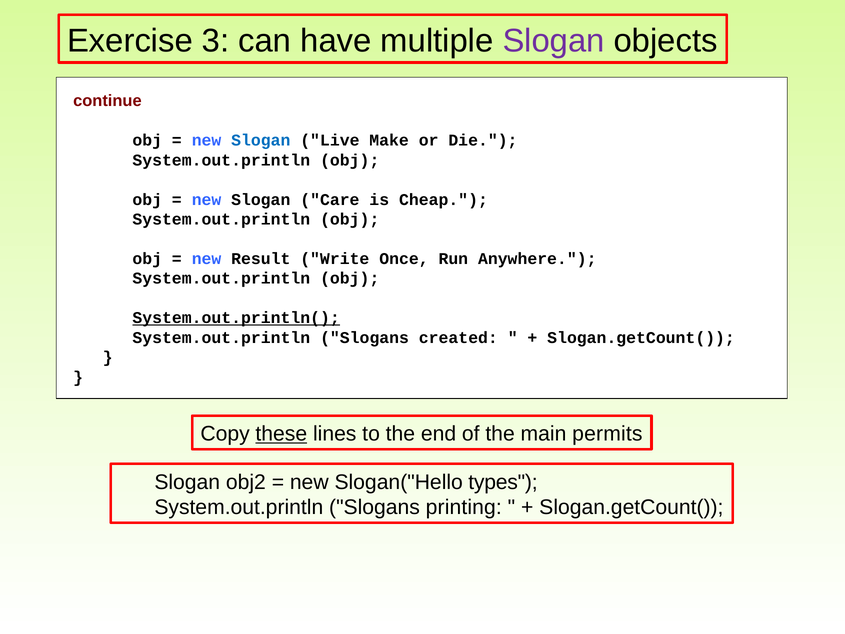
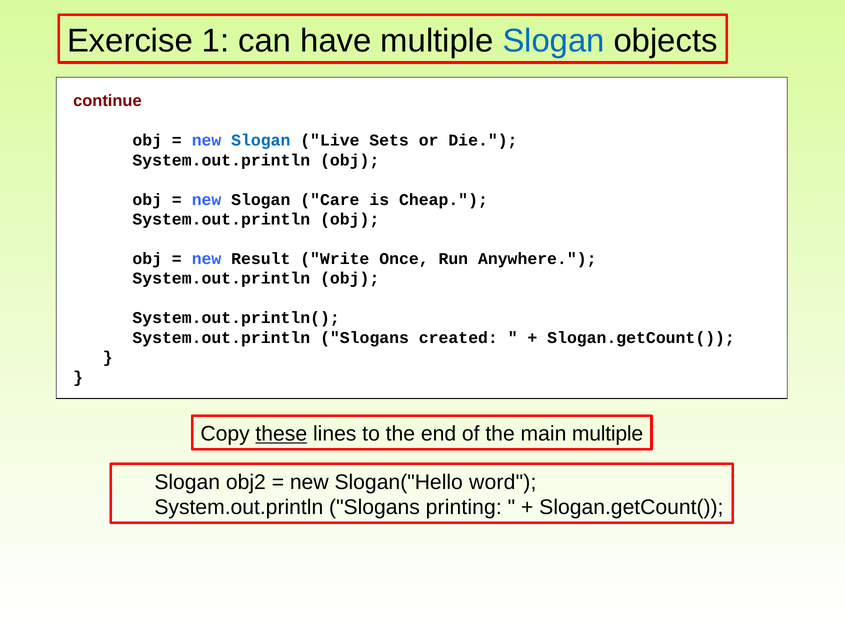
3: 3 -> 1
Slogan at (554, 41) colour: purple -> blue
Make: Make -> Sets
System.out.println( underline: present -> none
main permits: permits -> multiple
types: types -> word
